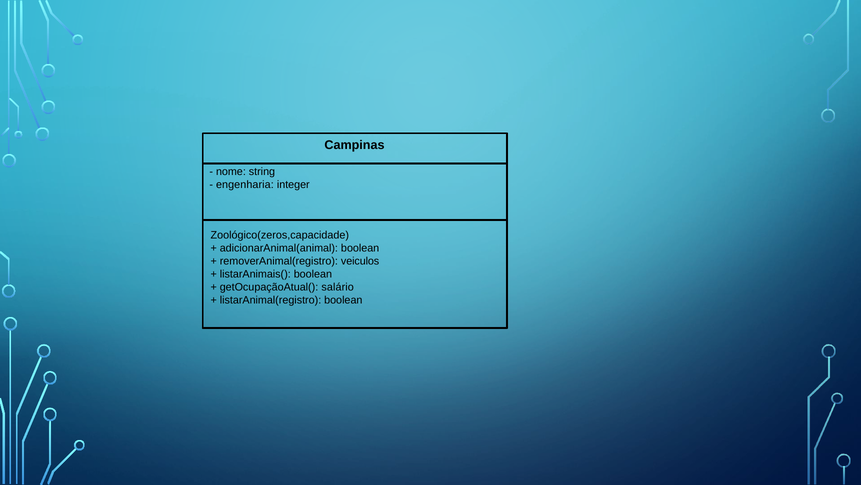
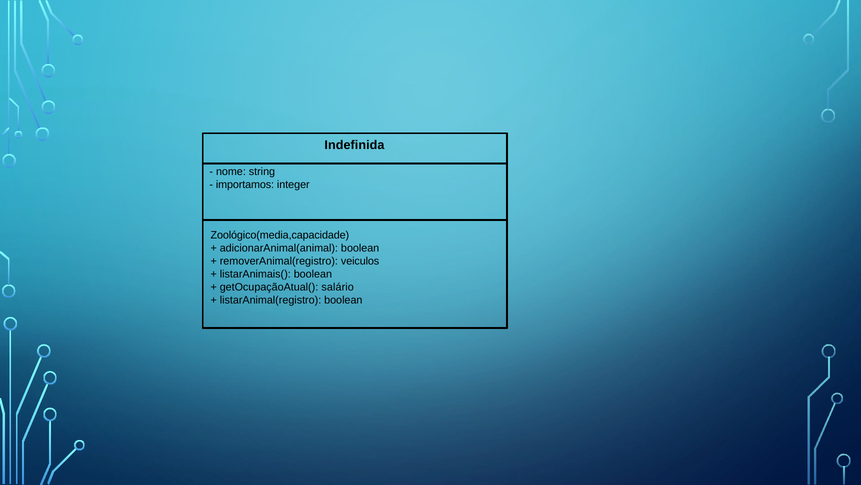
Campinas: Campinas -> Indefinida
engenharia: engenharia -> importamos
Zoológico(zeros,capacidade: Zoológico(zeros,capacidade -> Zoológico(media,capacidade
